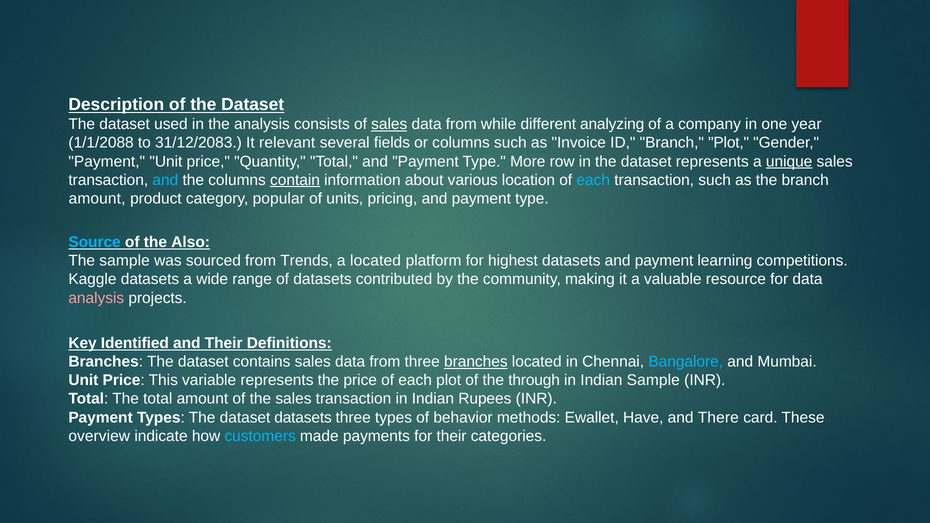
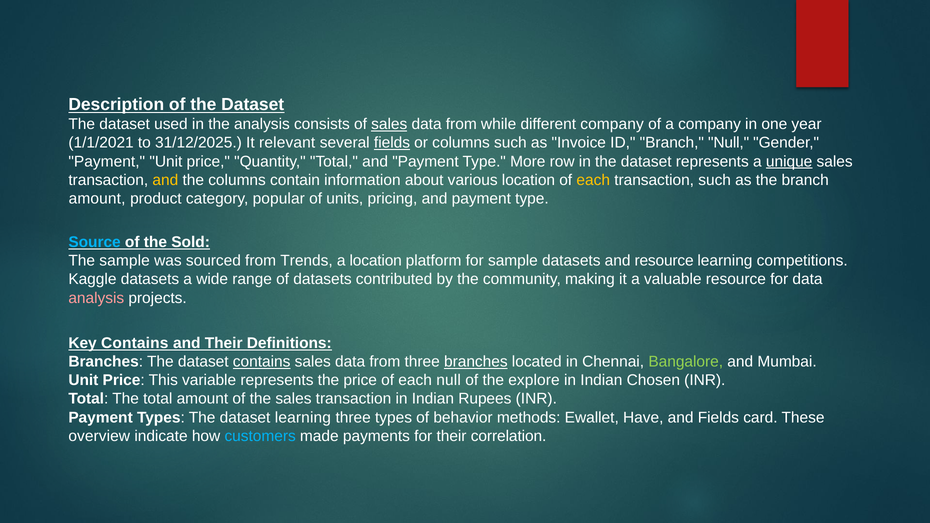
different analyzing: analyzing -> company
1/1/2088: 1/1/2088 -> 1/1/2021
31/12/2083: 31/12/2083 -> 31/12/2025
fields at (392, 143) underline: none -> present
Branch Plot: Plot -> Null
and at (165, 180) colour: light blue -> yellow
contain underline: present -> none
each at (593, 180) colour: light blue -> yellow
Also: Also -> Sold
a located: located -> location
for highest: highest -> sample
datasets and payment: payment -> resource
Key Identified: Identified -> Contains
contains at (262, 362) underline: none -> present
Bangalore colour: light blue -> light green
each plot: plot -> null
through: through -> explore
Indian Sample: Sample -> Chosen
dataset datasets: datasets -> learning
and There: There -> Fields
categories: categories -> correlation
